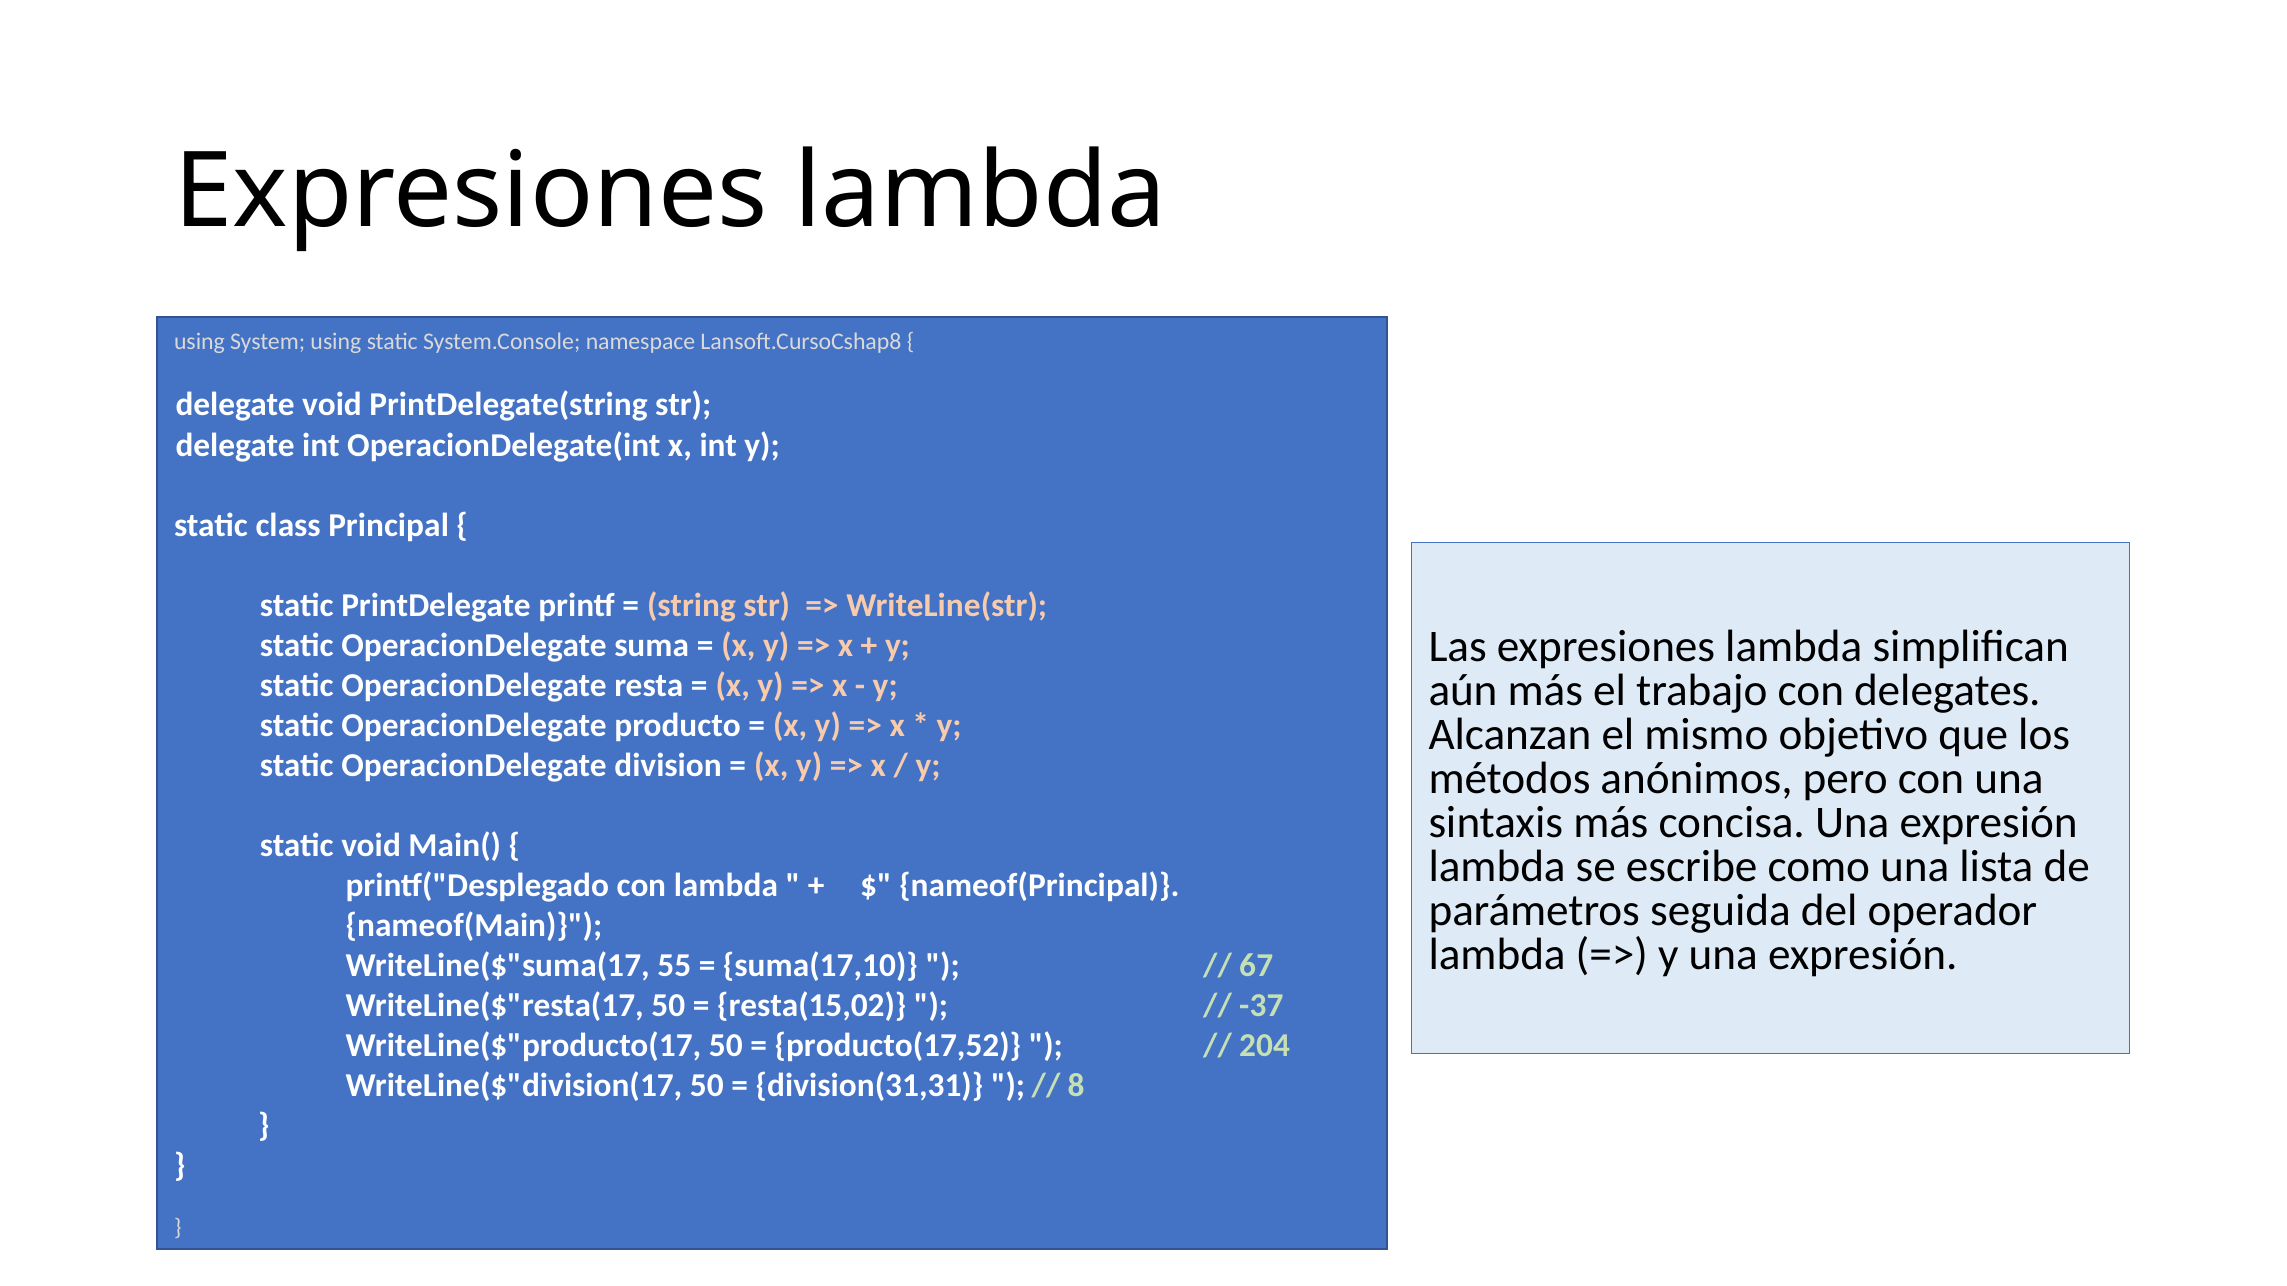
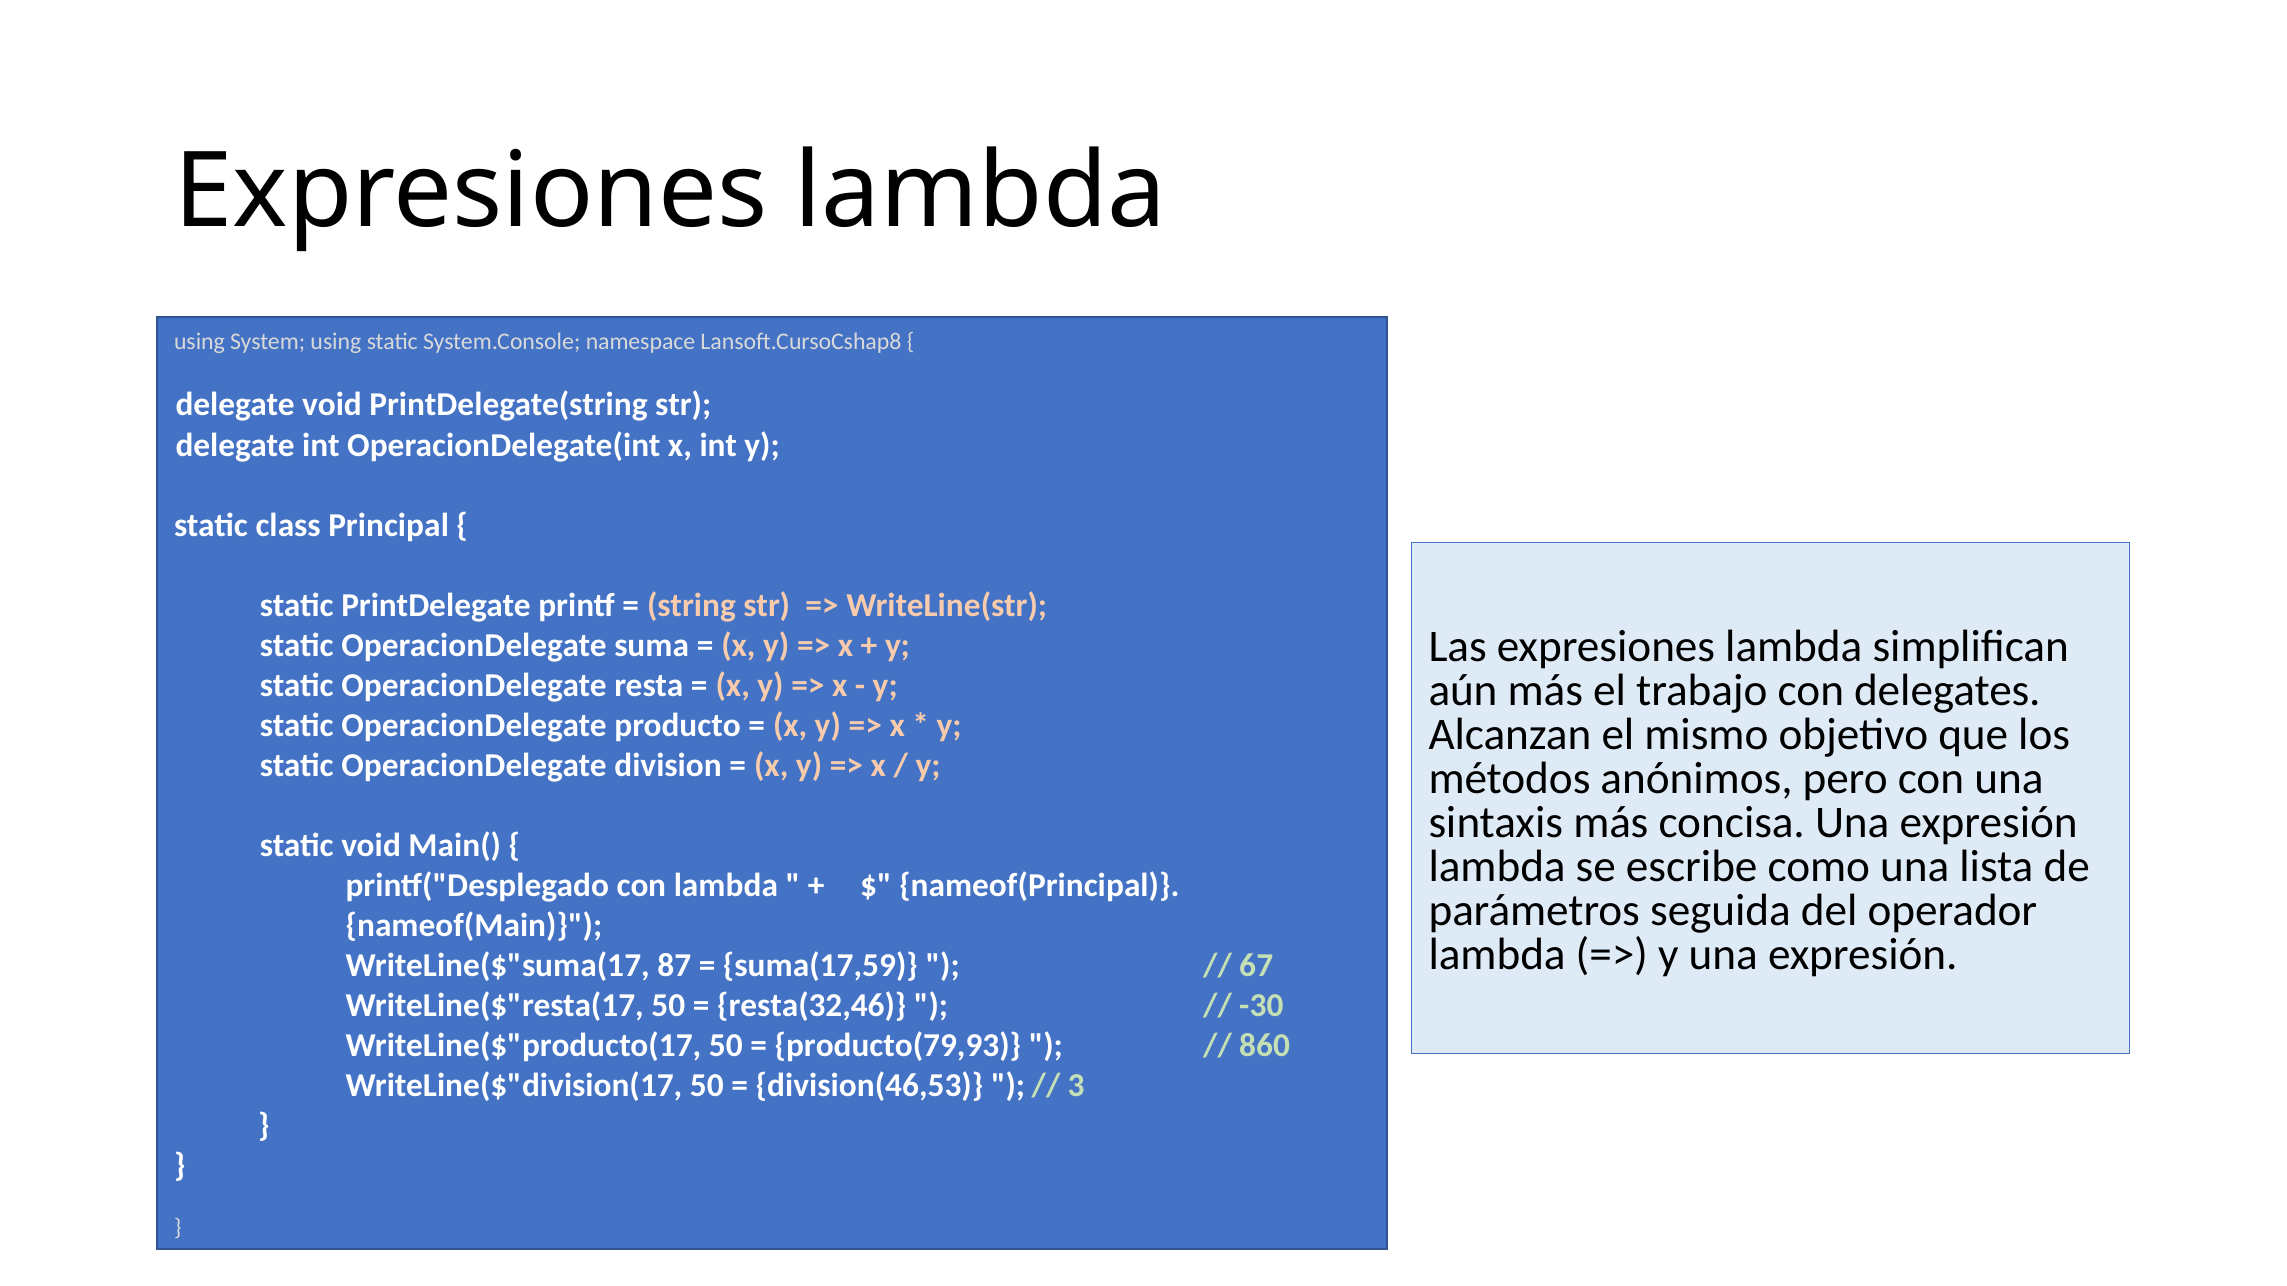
55: 55 -> 87
suma(17,10: suma(17,10 -> suma(17,59
resta(15,02: resta(15,02 -> resta(32,46
-37: -37 -> -30
producto(17,52: producto(17,52 -> producto(79,93
204: 204 -> 860
division(31,31: division(31,31 -> division(46,53
8: 8 -> 3
